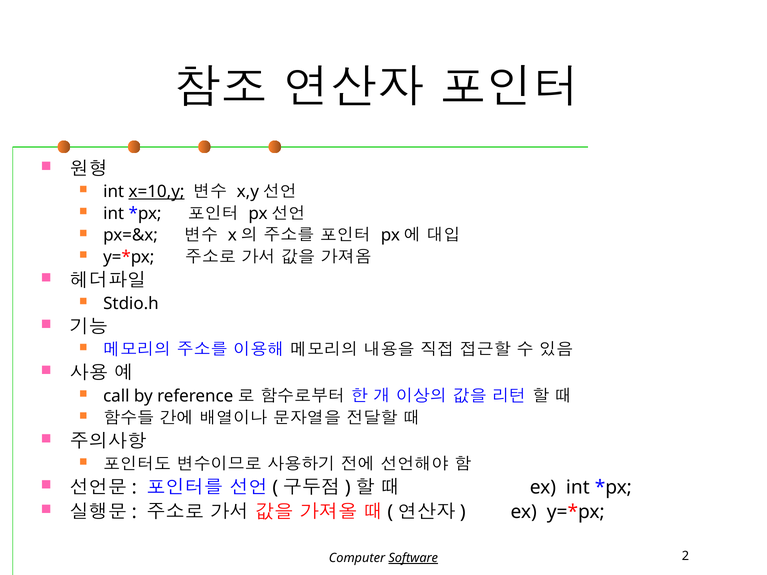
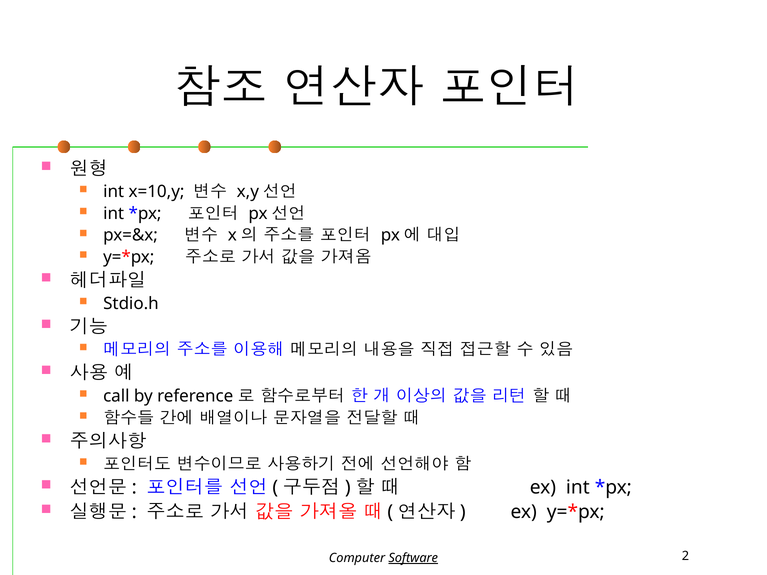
x=10,y underline: present -> none
